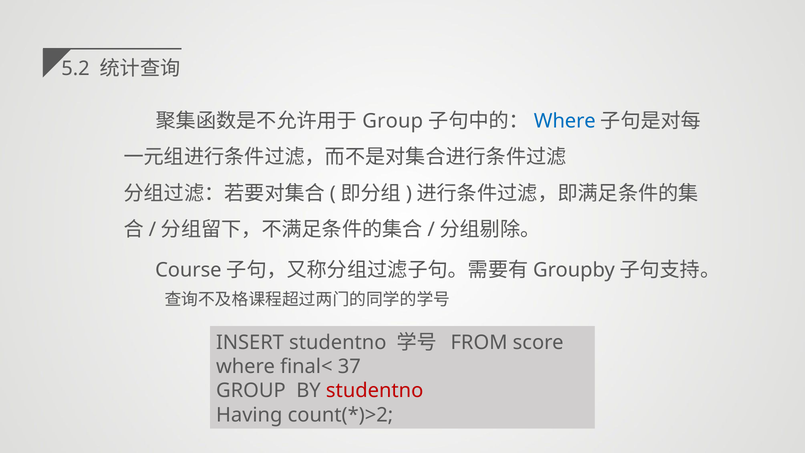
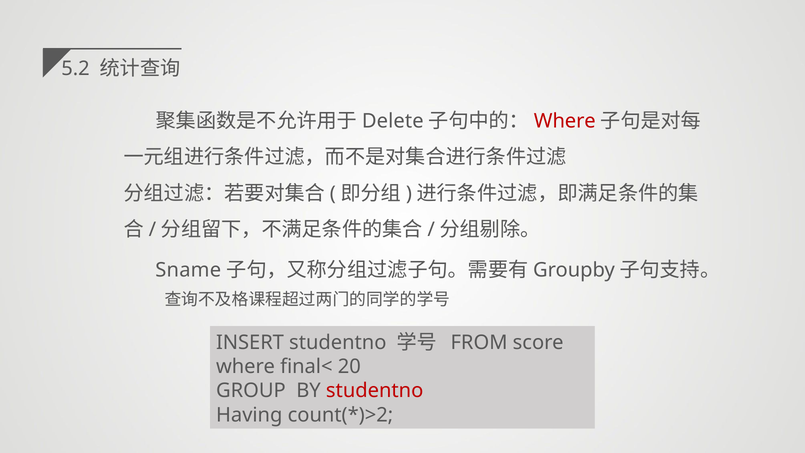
Group at (393, 121): Group -> Delete
Where at (565, 121) colour: blue -> red
Course: Course -> Sname
37: 37 -> 20
